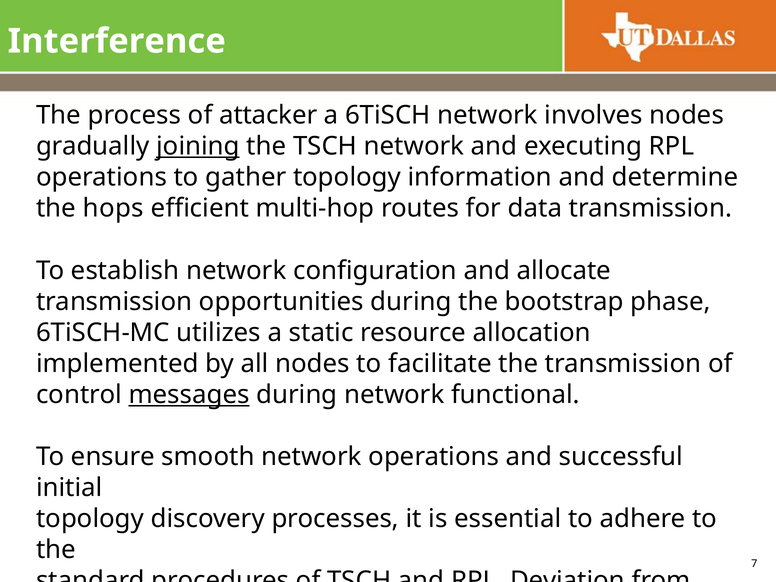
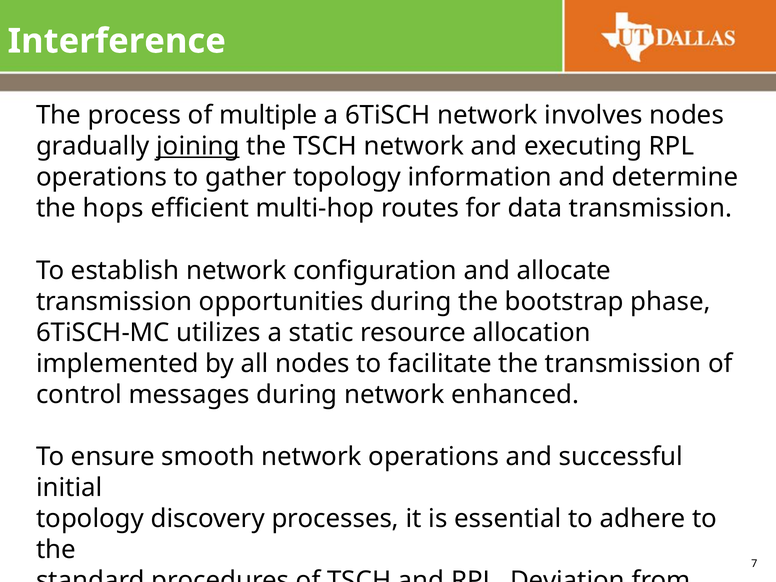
attacker: attacker -> multiple
messages underline: present -> none
functional: functional -> enhanced
